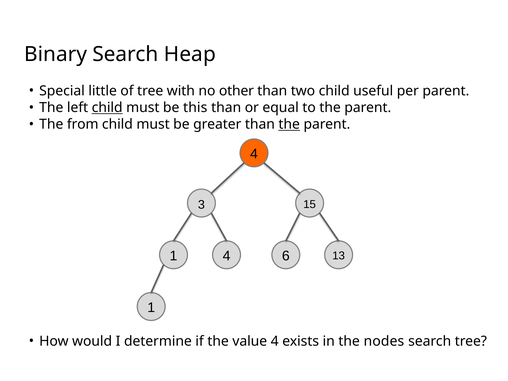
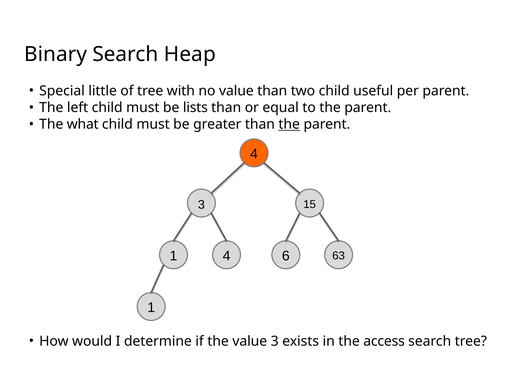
no other: other -> value
child at (107, 108) underline: present -> none
this: this -> lists
from: from -> what
13: 13 -> 63
value 4: 4 -> 3
nodes: nodes -> access
